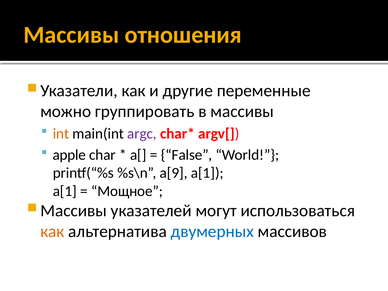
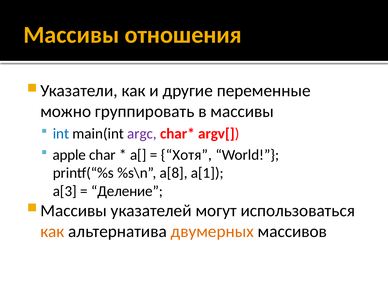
int colour: orange -> blue
False: False -> Хотя
a[9: a[9 -> a[8
a[1 at (65, 191): a[1 -> a[3
Мощное: Мощное -> Деление
двумерных colour: blue -> orange
